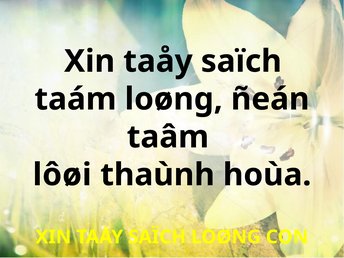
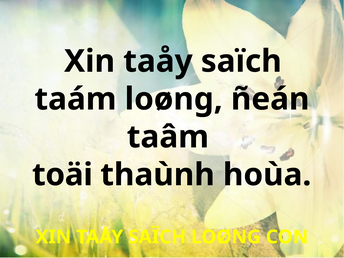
lôøi: lôøi -> toäi
